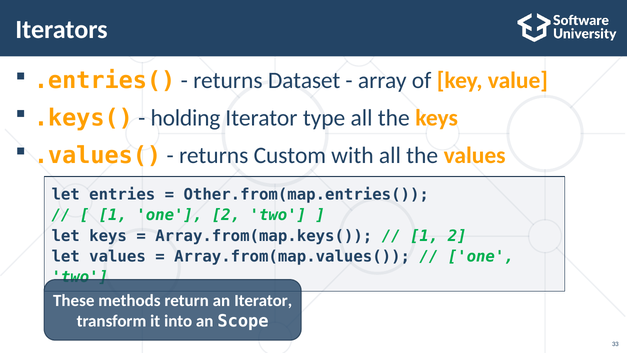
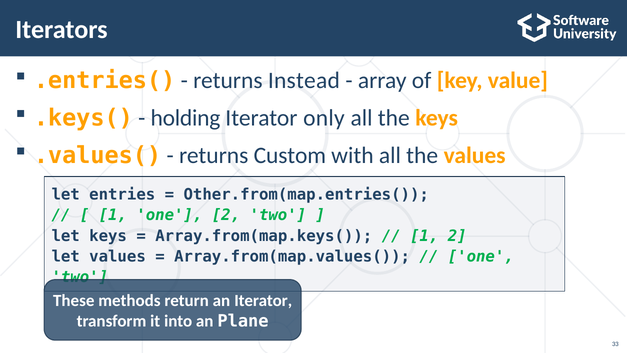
Dataset: Dataset -> Instead
type: type -> only
Scope: Scope -> Plane
